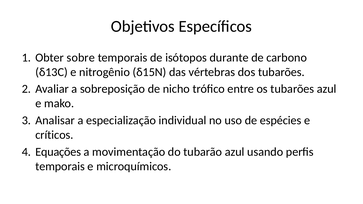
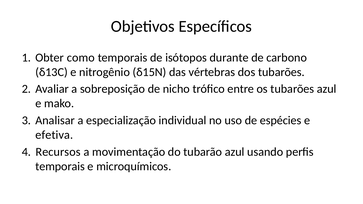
sobre: sobre -> como
críticos: críticos -> efetiva
Equações: Equações -> Recursos
